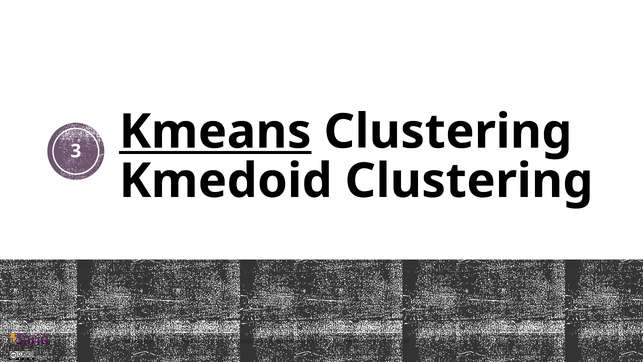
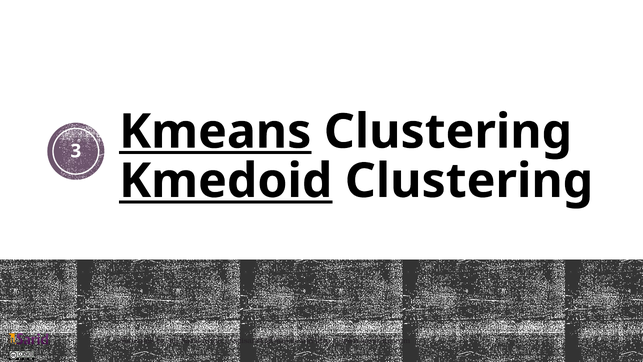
Kmedoid underline: none -> present
